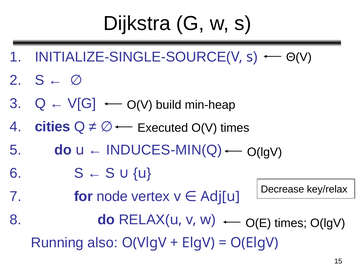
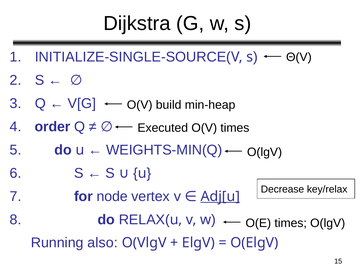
cities: cities -> order
INDUCES-MIN(Q: INDUCES-MIN(Q -> WEIGHTS-MIN(Q
Adj[u underline: none -> present
